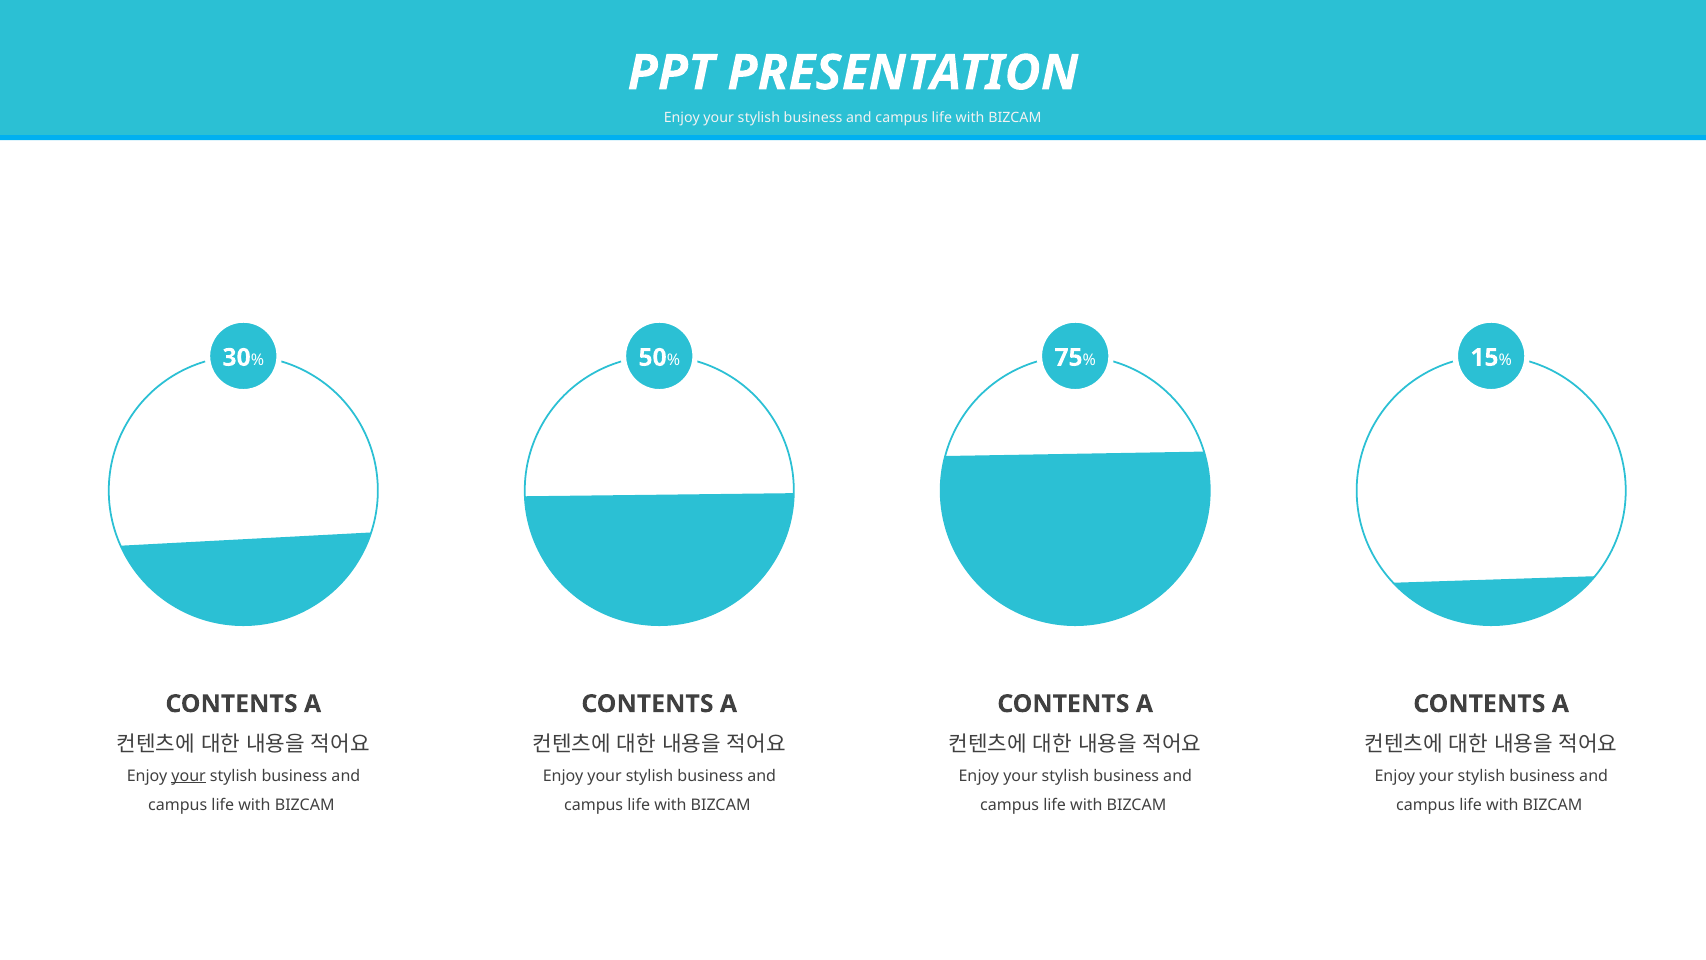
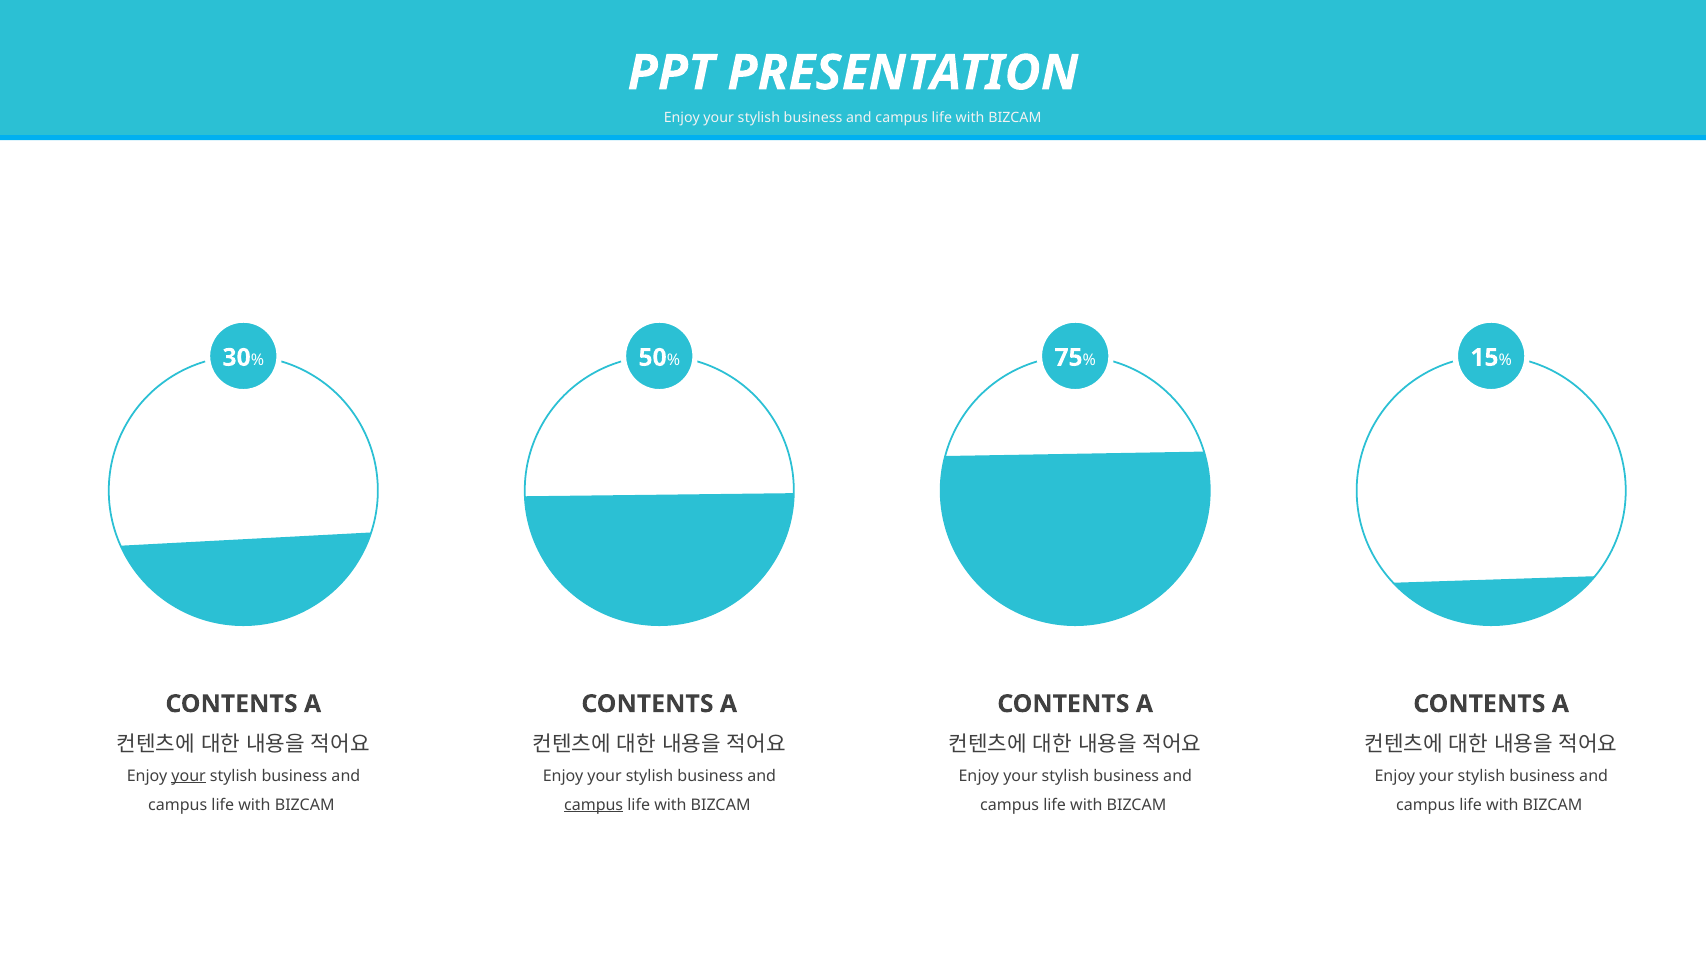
campus at (594, 804) underline: none -> present
